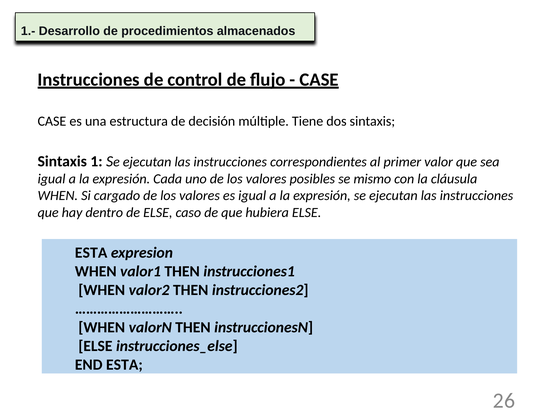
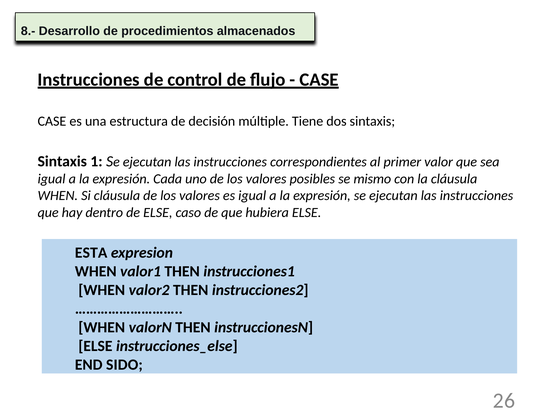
1.-: 1.- -> 8.-
Si cargado: cargado -> cláusula
END ESTA: ESTA -> SIDO
